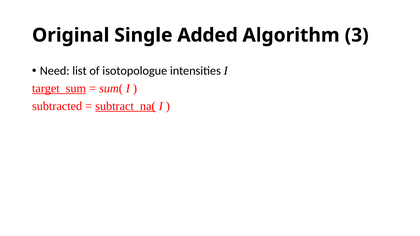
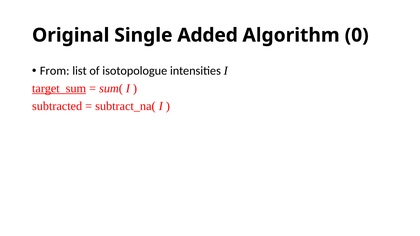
3: 3 -> 0
Need: Need -> From
subtract_na( underline: present -> none
